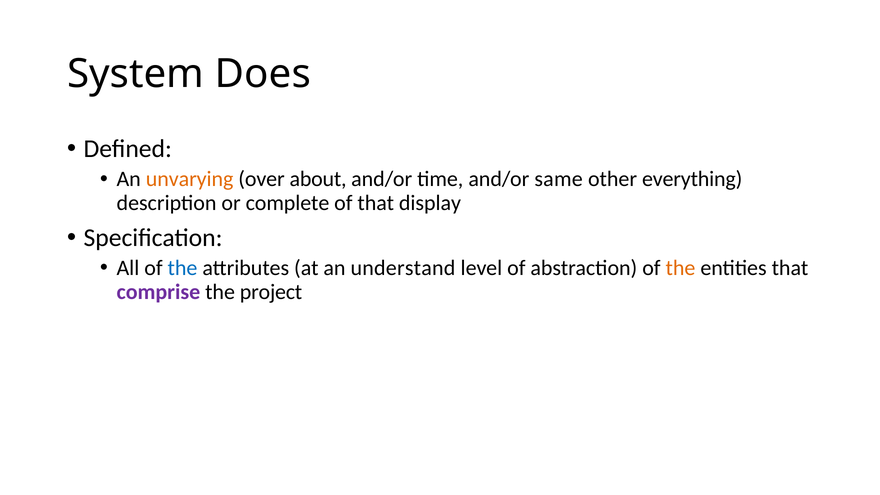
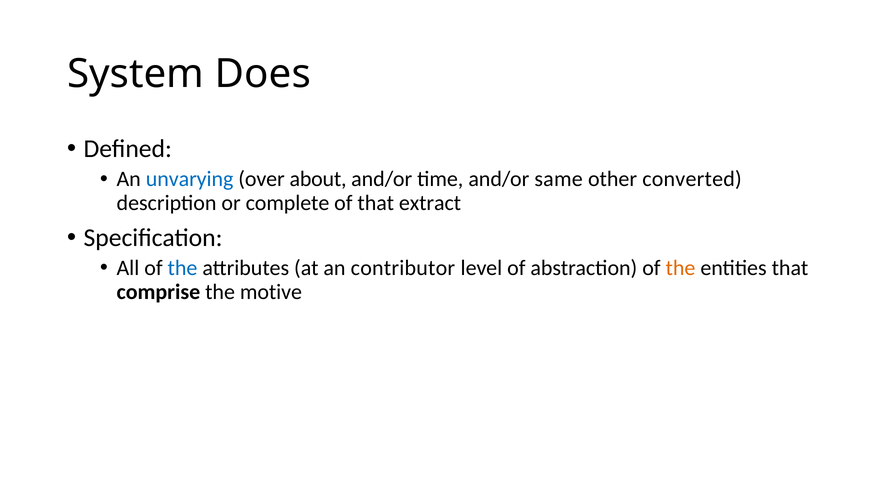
unvarying colour: orange -> blue
everything: everything -> converted
display: display -> extract
understand: understand -> contributor
comprise colour: purple -> black
project: project -> motive
